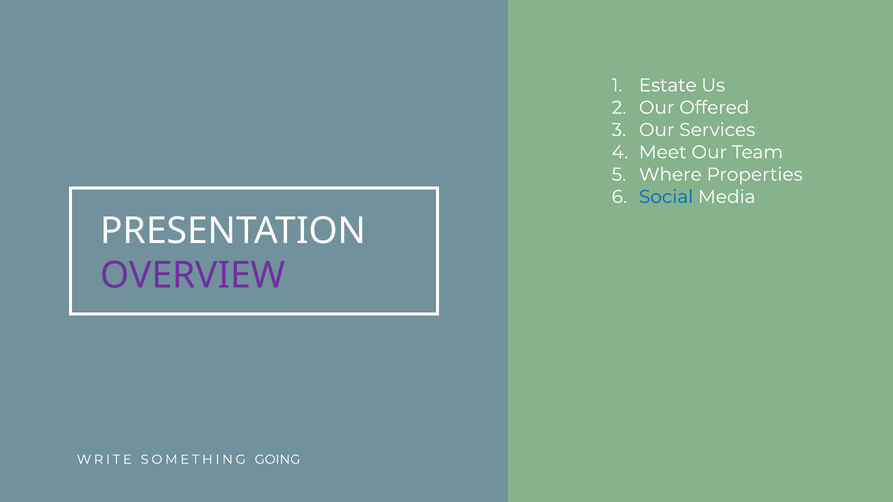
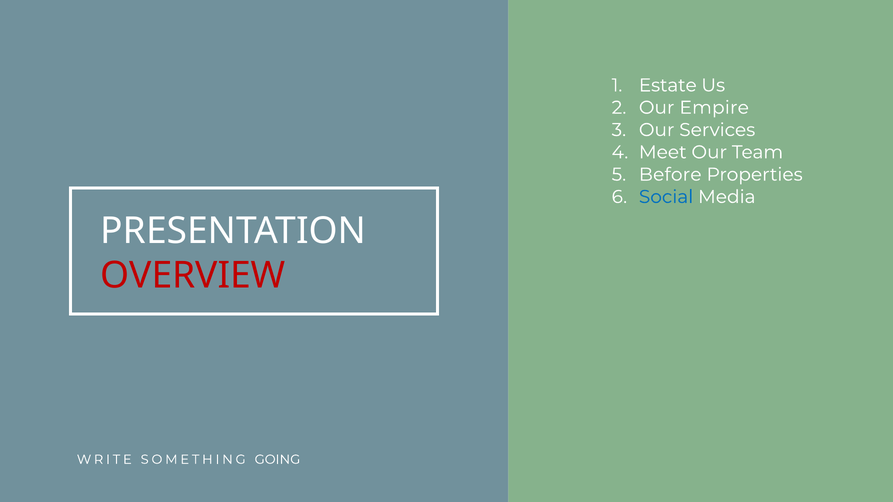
Offered: Offered -> Empire
Where: Where -> Before
OVERVIEW colour: purple -> red
